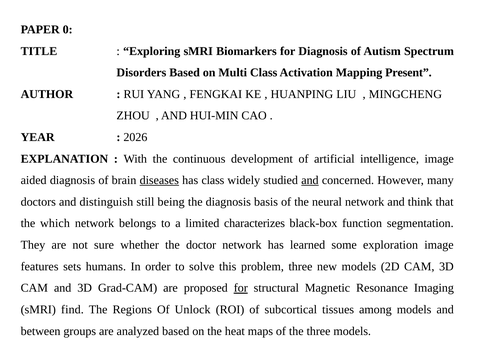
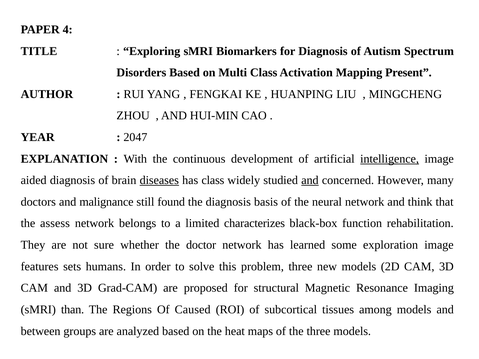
0: 0 -> 4
2026: 2026 -> 2047
intelligence underline: none -> present
distinguish: distinguish -> malignance
being: being -> found
which: which -> assess
segmentation: segmentation -> rehabilitation
for at (241, 288) underline: present -> none
find: find -> than
Unlock: Unlock -> Caused
